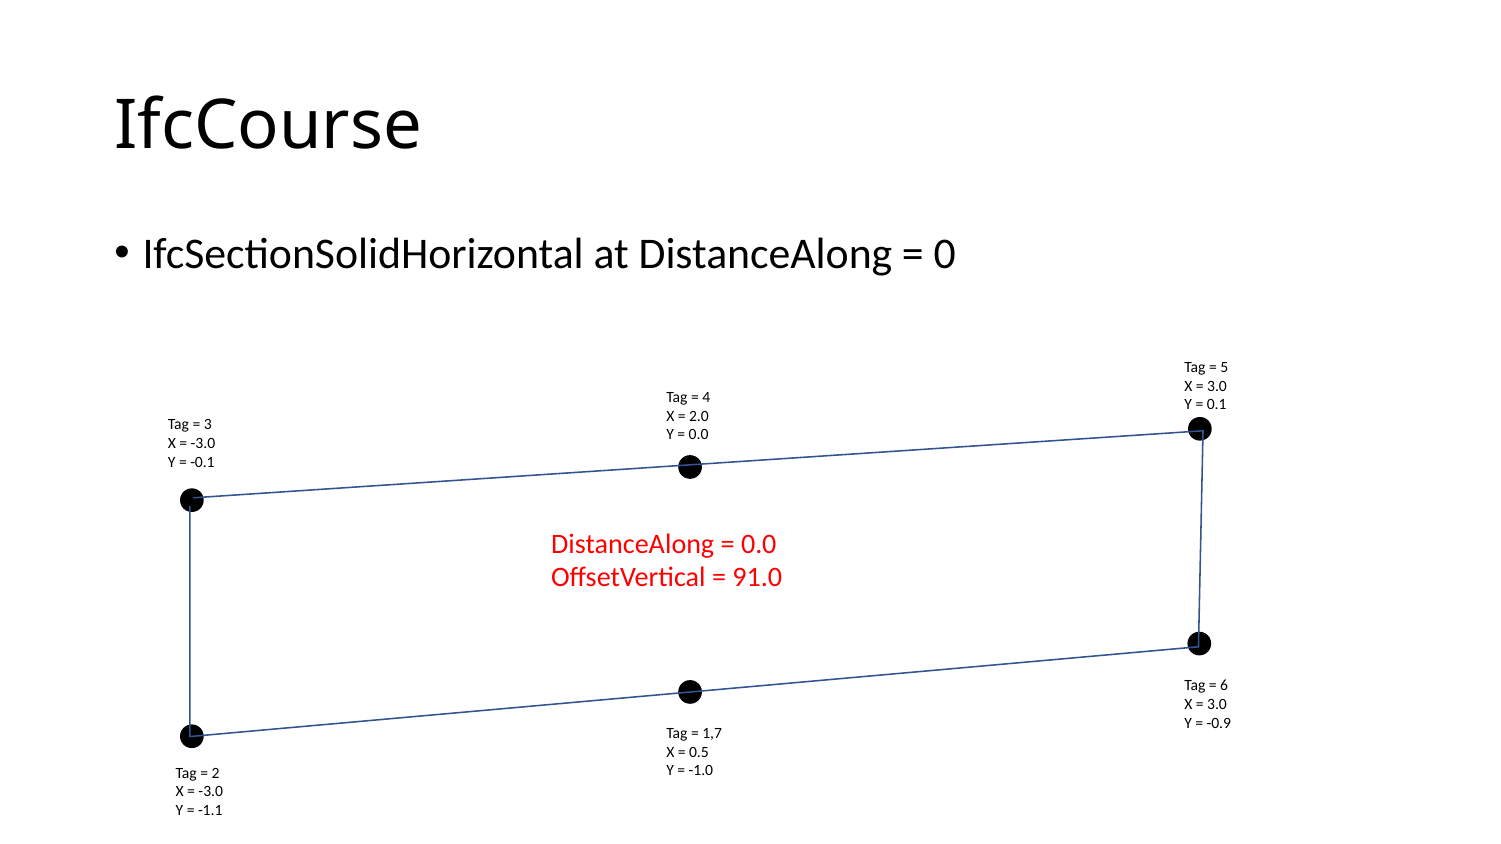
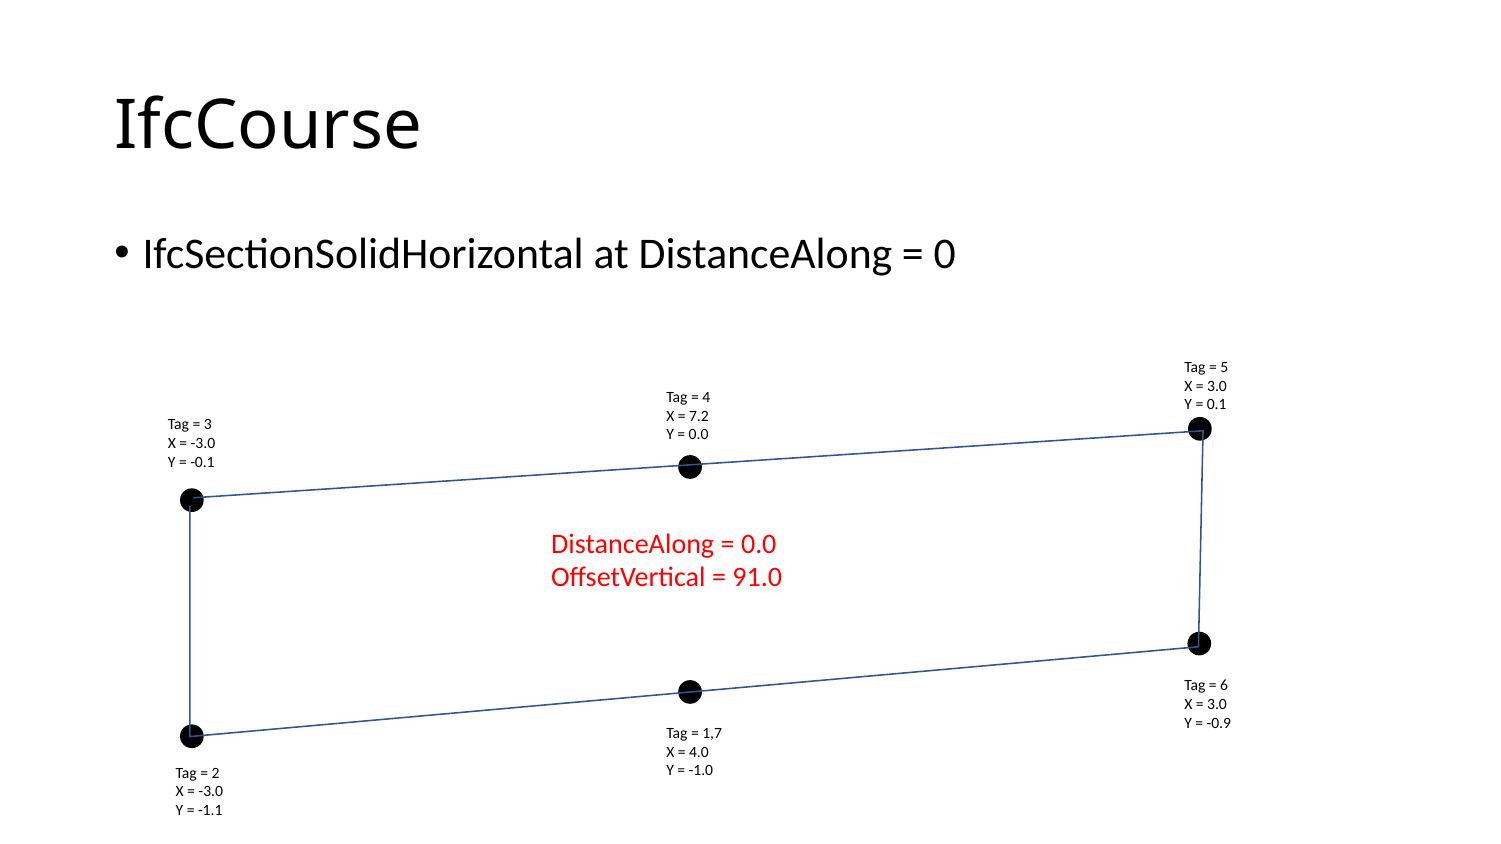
2.0: 2.0 -> 7.2
0.5: 0.5 -> 4.0
